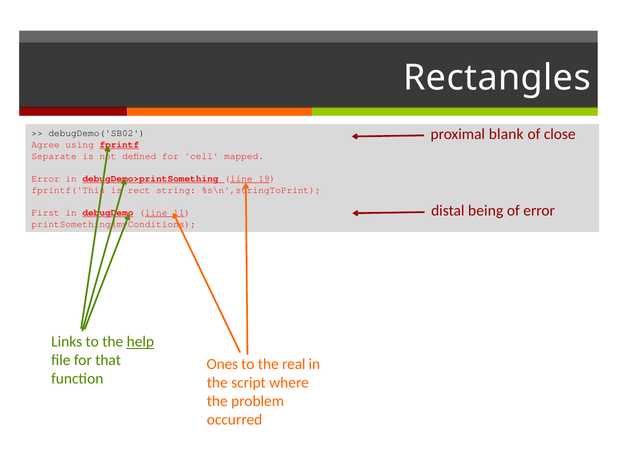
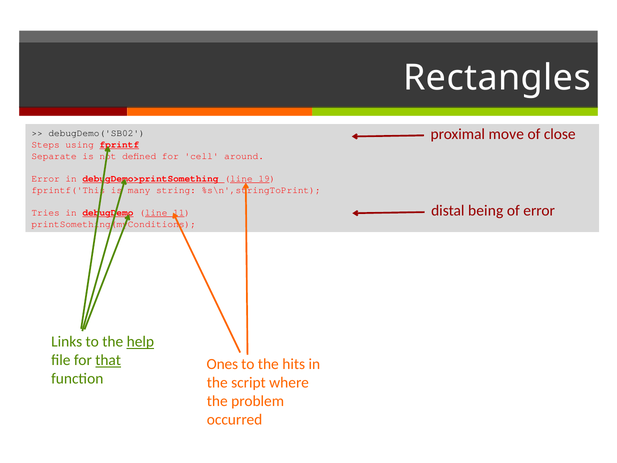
blank: blank -> move
Agree: Agree -> Steps
mapped: mapped -> around
rect: rect -> many
First: First -> Tries
that underline: none -> present
real: real -> hits
